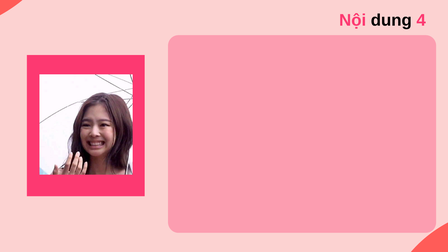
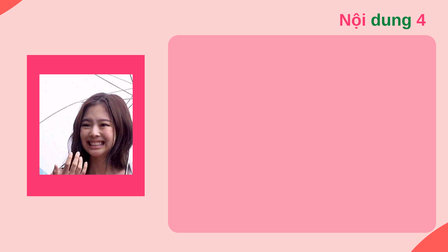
dung colour: black -> green
